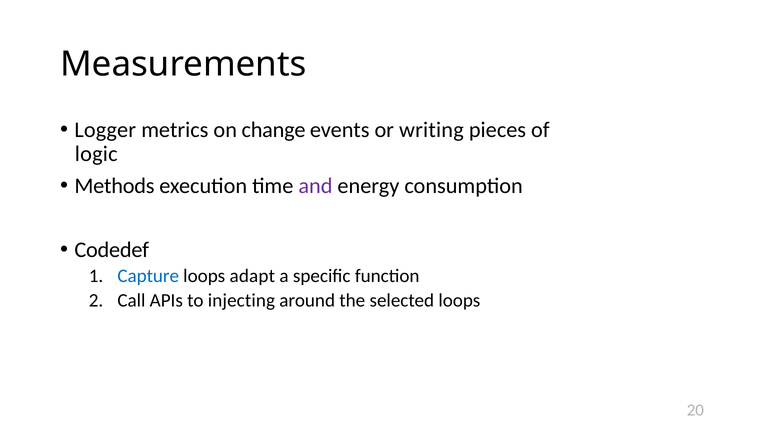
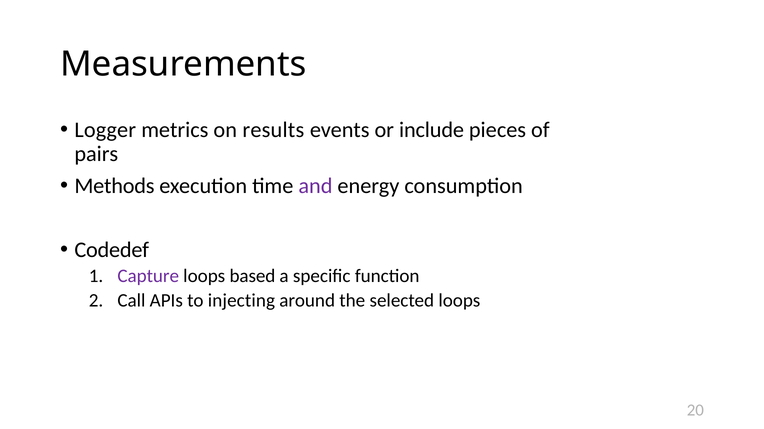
change: change -> results
writing: writing -> include
logic: logic -> pairs
Capture colour: blue -> purple
adapt: adapt -> based
